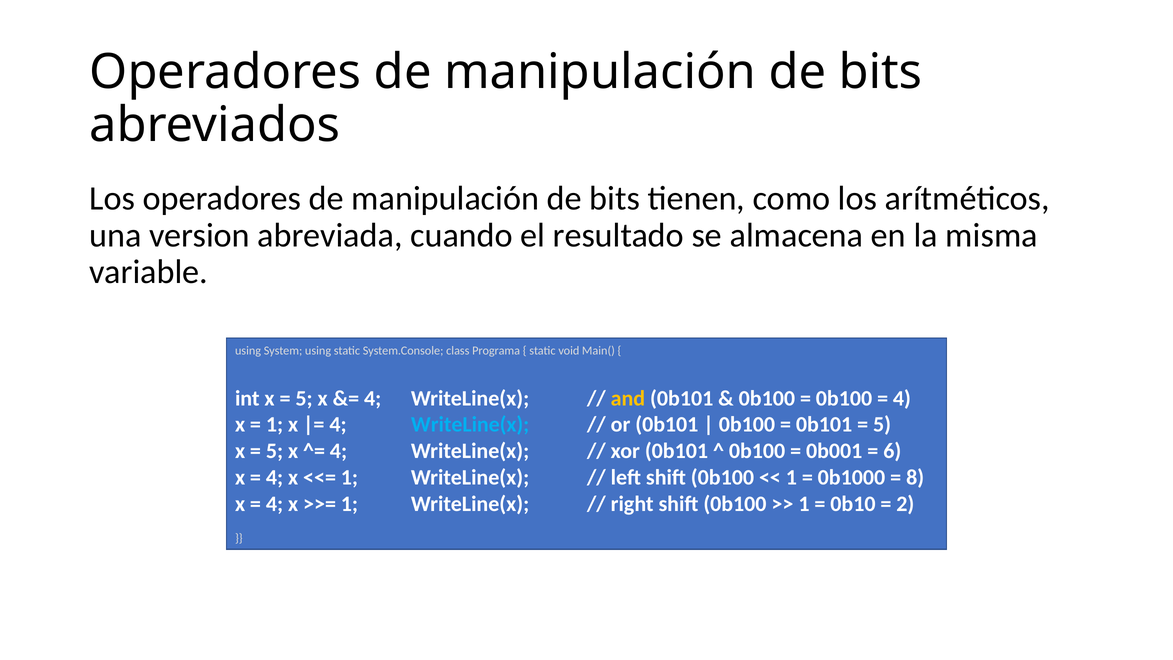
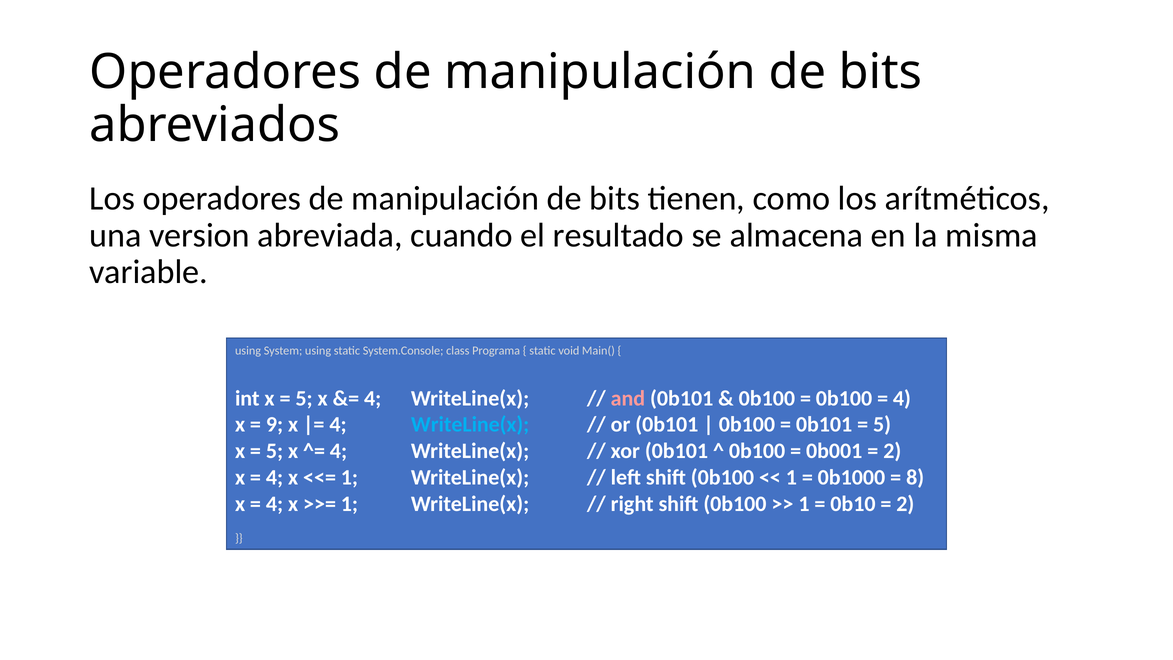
and colour: yellow -> pink
1 at (275, 425): 1 -> 9
6 at (892, 451): 6 -> 2
